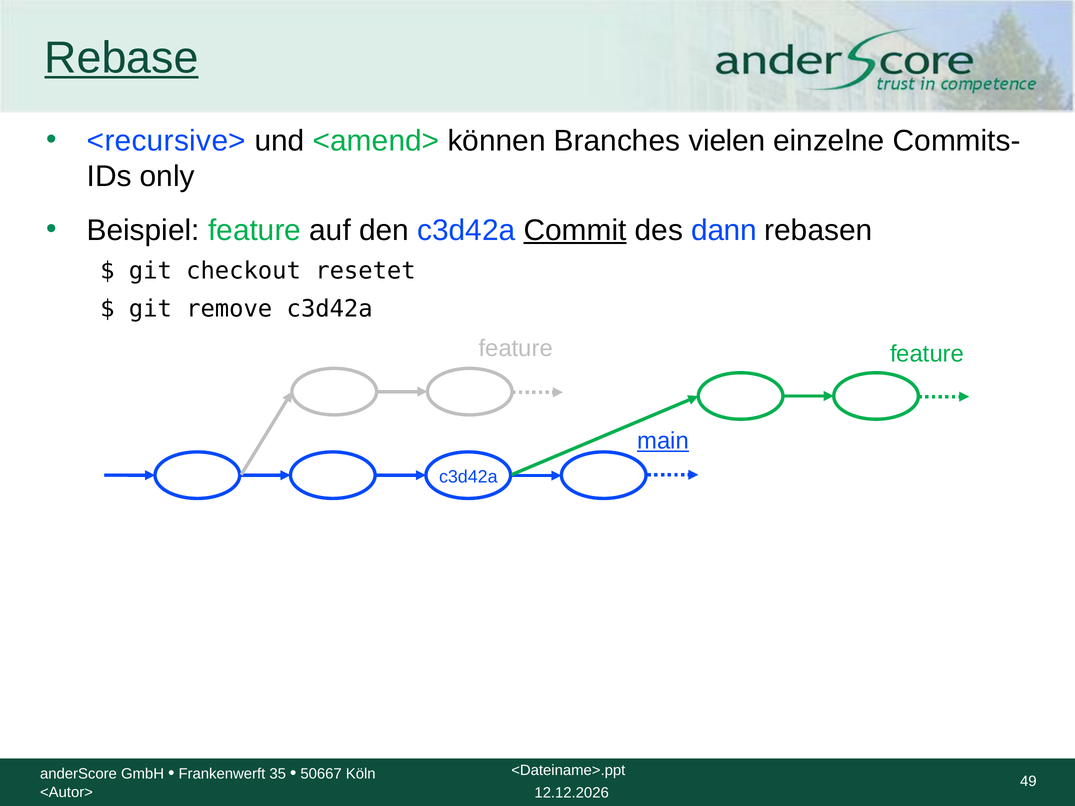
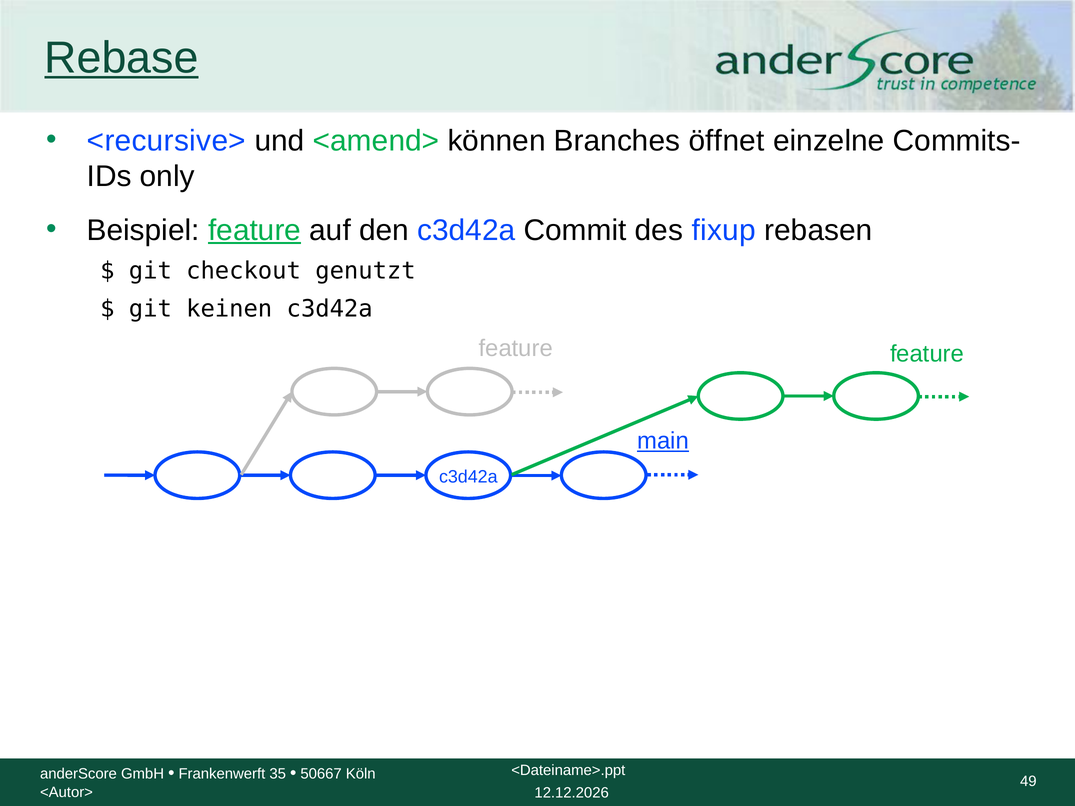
vielen: vielen -> öffnet
feature at (255, 230) underline: none -> present
Commit underline: present -> none
dann: dann -> fixup
resetet: resetet -> genutzt
remove: remove -> keinen
